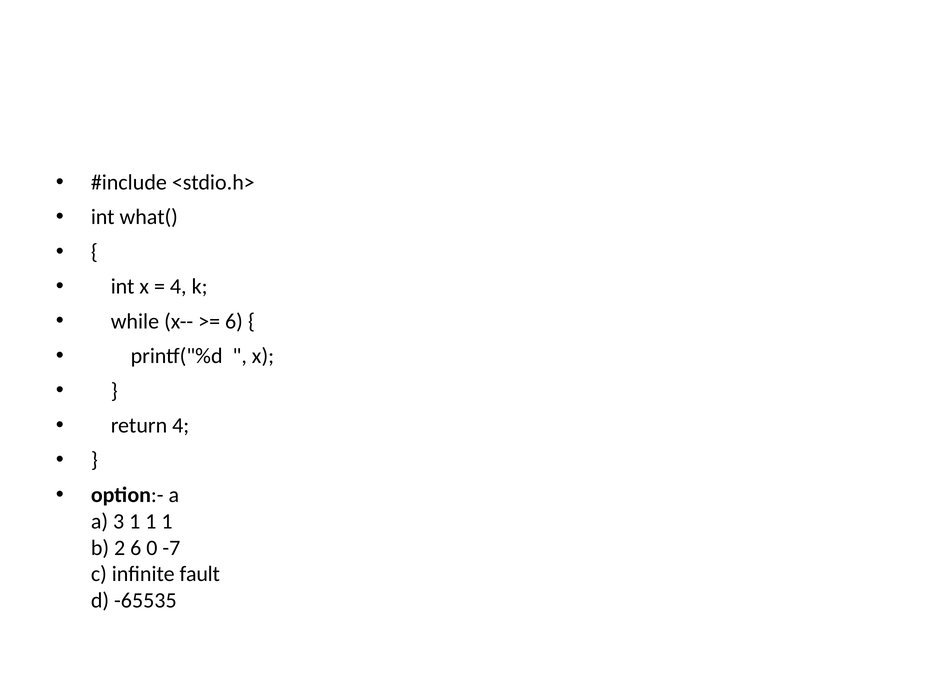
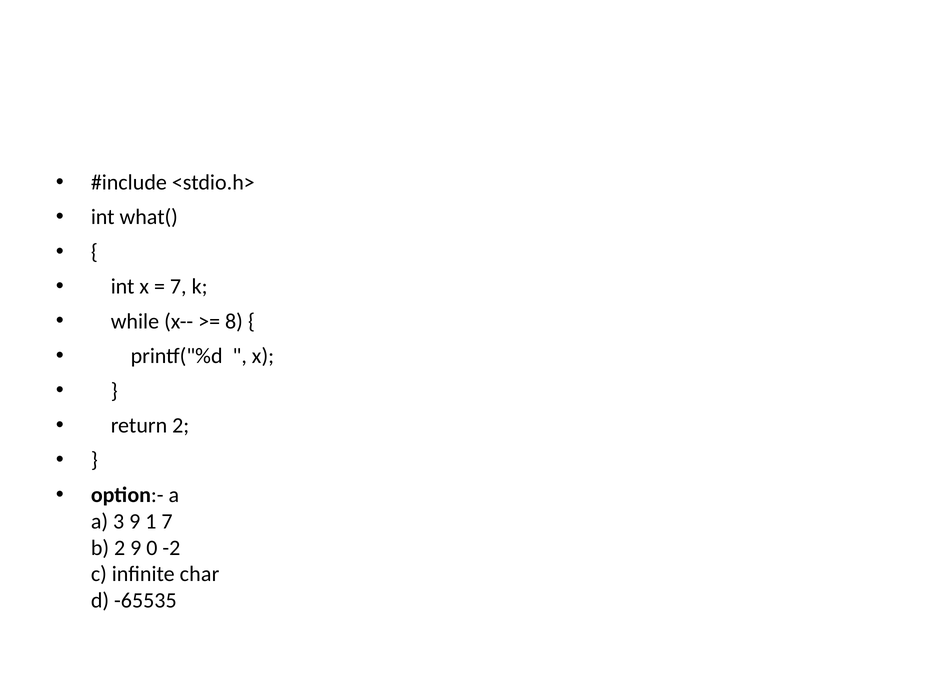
4 at (178, 287): 4 -> 7
6 at (234, 321): 6 -> 8
return 4: 4 -> 2
3 1: 1 -> 9
1 at (167, 521): 1 -> 7
2 6: 6 -> 9
-7: -7 -> -2
fault: fault -> char
